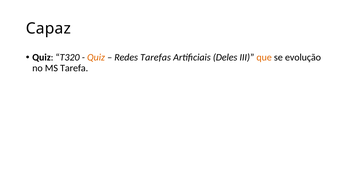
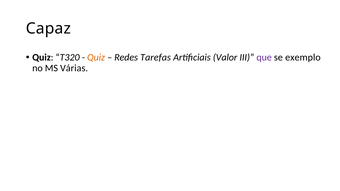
Deles: Deles -> Valor
que colour: orange -> purple
evolução: evolução -> exemplo
Tarefa: Tarefa -> Várias
